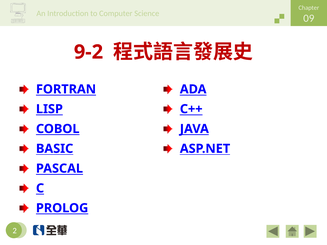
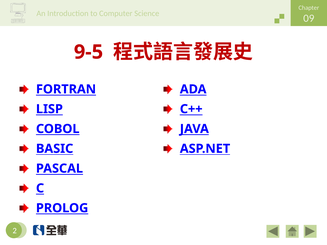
9-2: 9-2 -> 9-5
